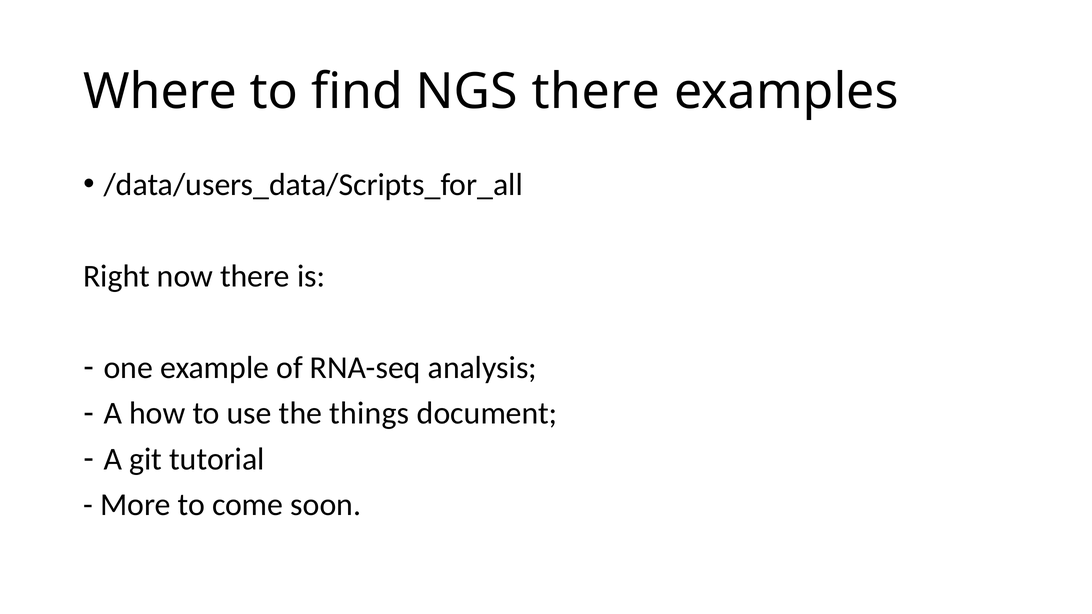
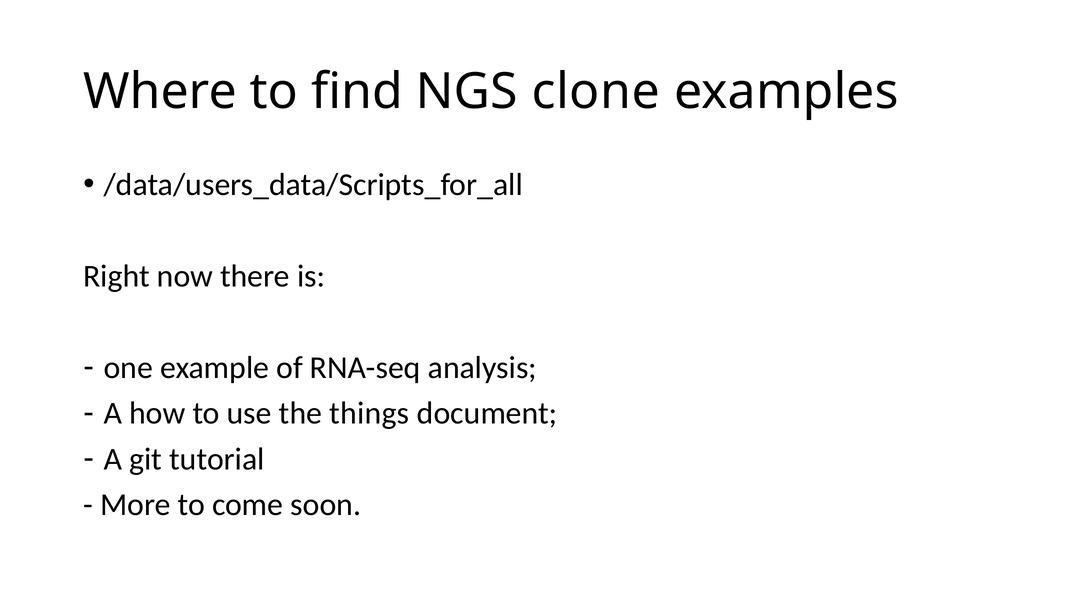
NGS there: there -> clone
